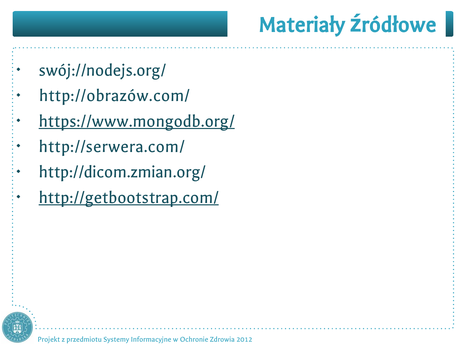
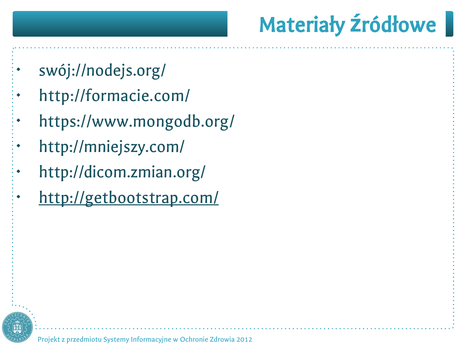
http://obrazów.com/: http://obrazów.com/ -> http://formacie.com/
https://www.mongodb.org/ underline: present -> none
http://serwera.com/: http://serwera.com/ -> http://mniejszy.com/
